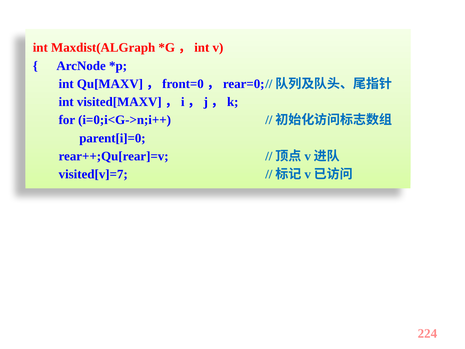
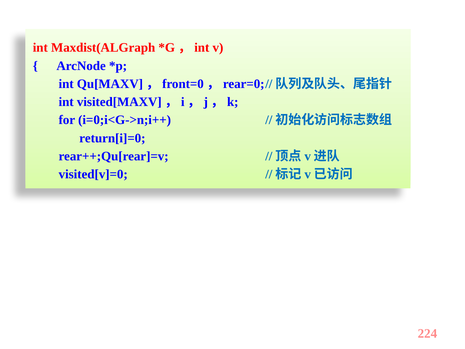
parent[i]=0: parent[i]=0 -> return[i]=0
visited[v]=7: visited[v]=7 -> visited[v]=0
